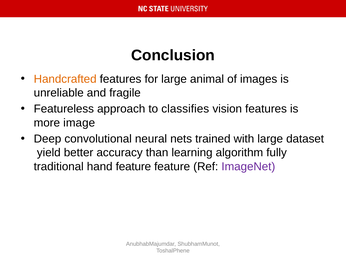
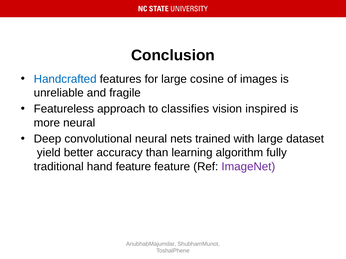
Handcrafted colour: orange -> blue
animal: animal -> cosine
vision features: features -> inspired
more image: image -> neural
